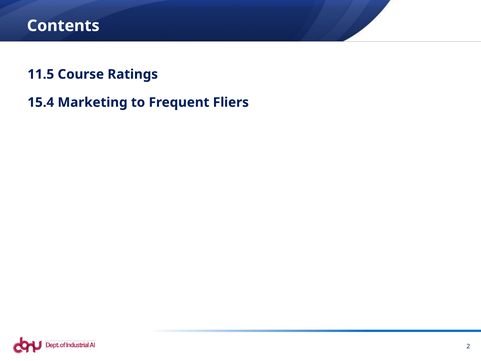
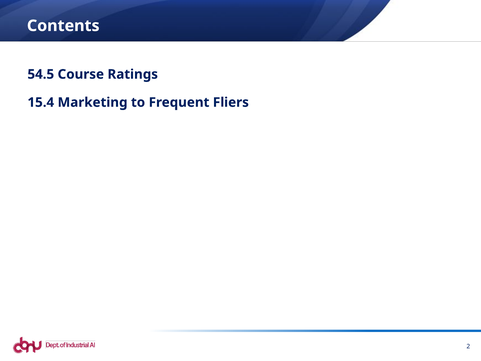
11.5: 11.5 -> 54.5
